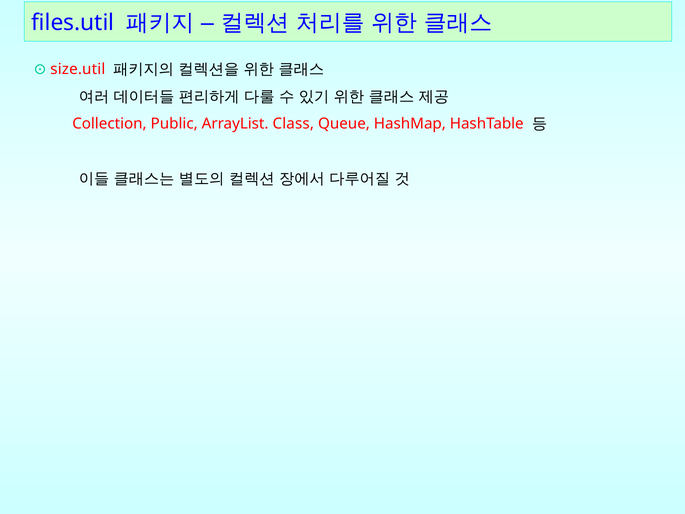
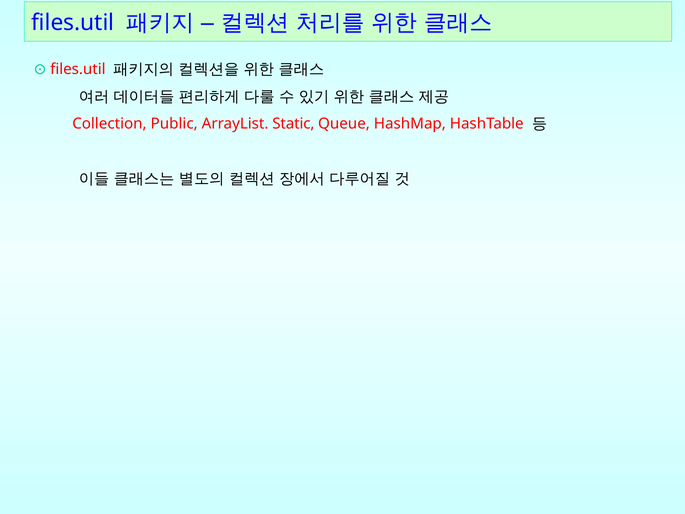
size.util at (78, 69): size.util -> files.util
Class: Class -> Static
